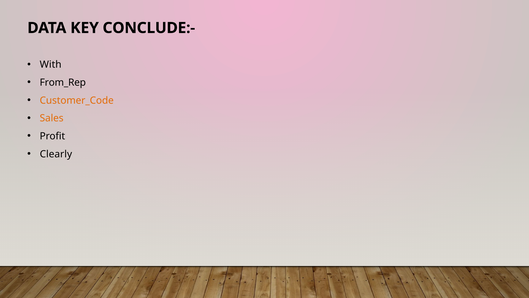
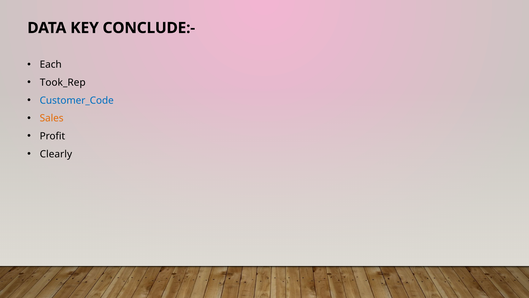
With: With -> Each
From_Rep: From_Rep -> Took_Rep
Customer_Code colour: orange -> blue
